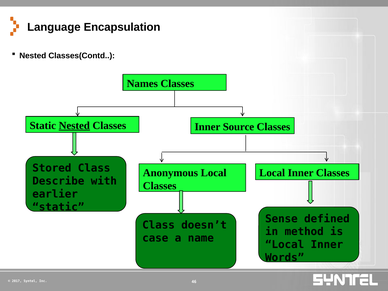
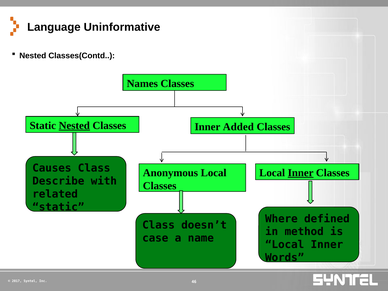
Encapsulation: Encapsulation -> Uninformative
Source: Source -> Added
Stored: Stored -> Causes
Inner at (301, 173) underline: none -> present
earlier: earlier -> related
Sense: Sense -> Where
